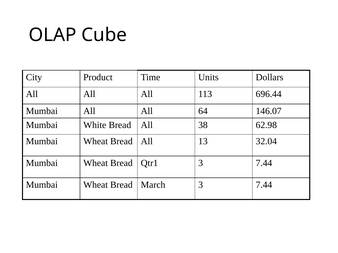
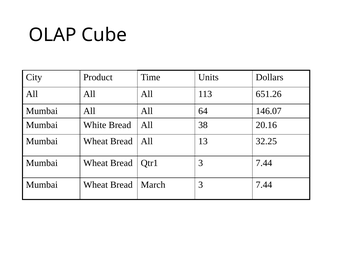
696.44: 696.44 -> 651.26
62.98: 62.98 -> 20.16
32.04: 32.04 -> 32.25
